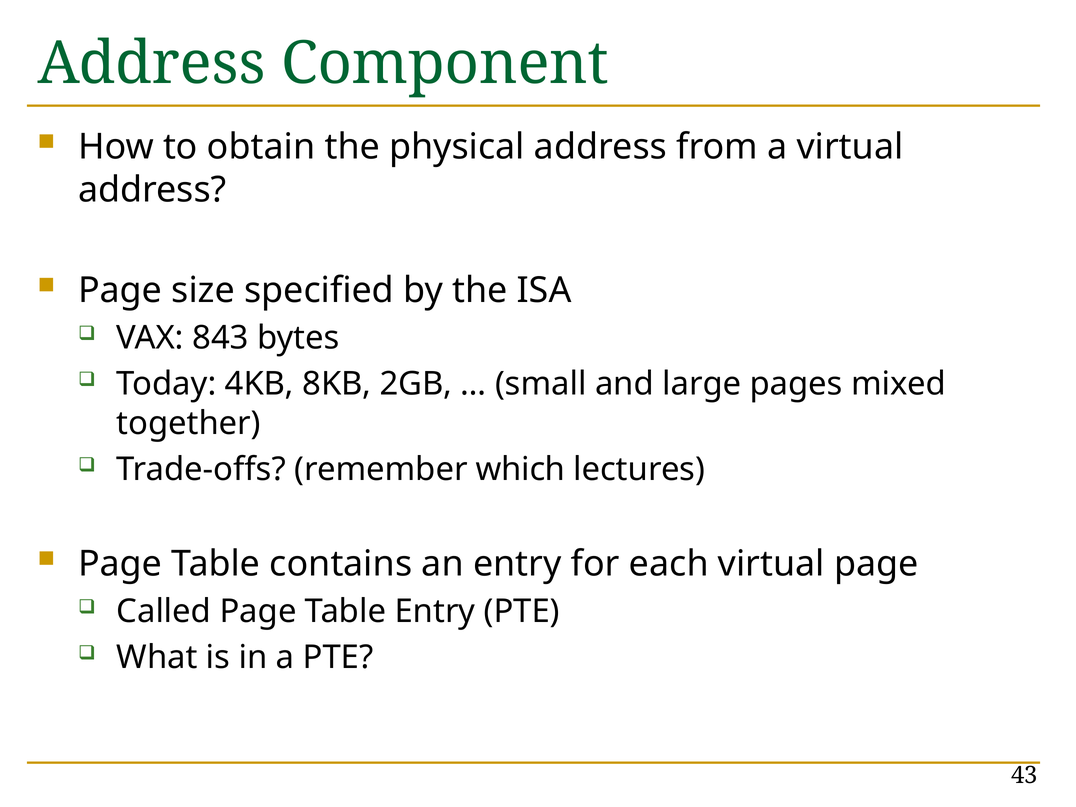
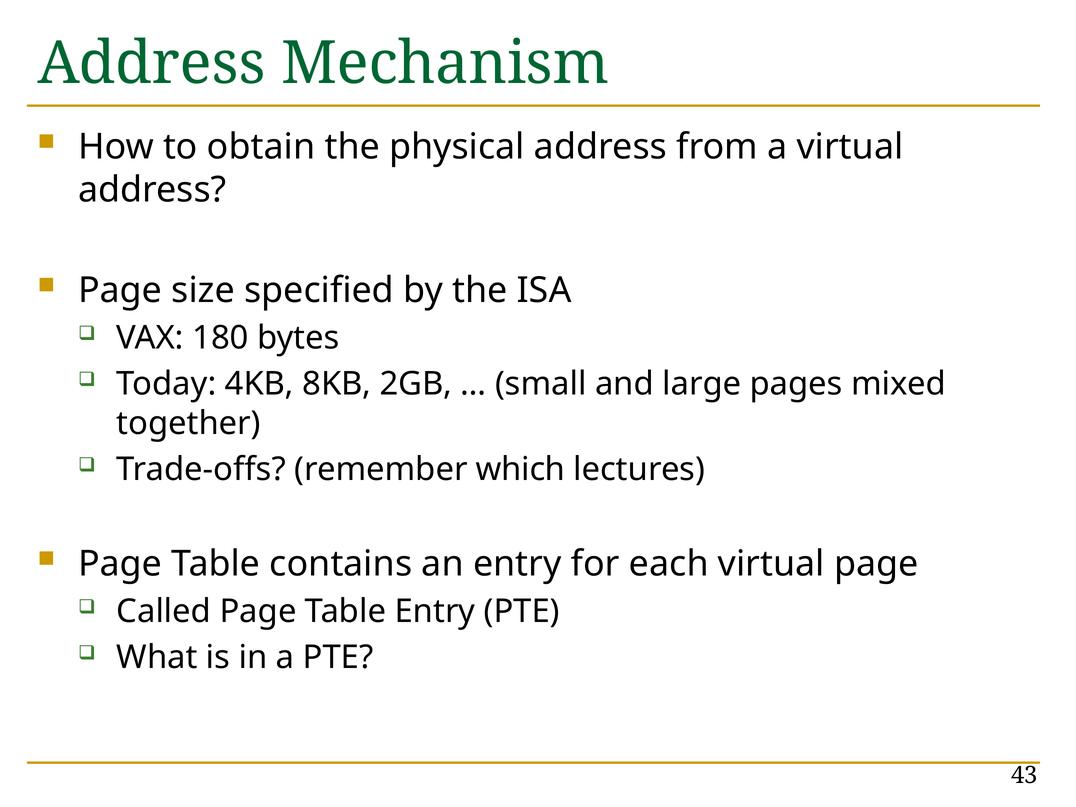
Component: Component -> Mechanism
843: 843 -> 180
